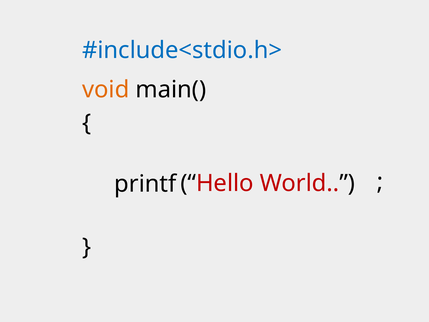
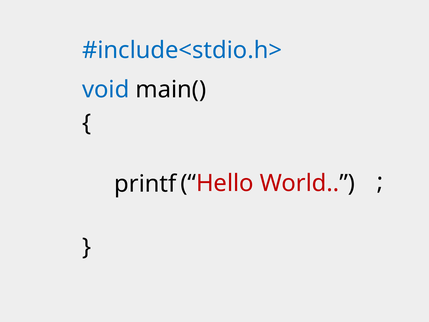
void colour: orange -> blue
